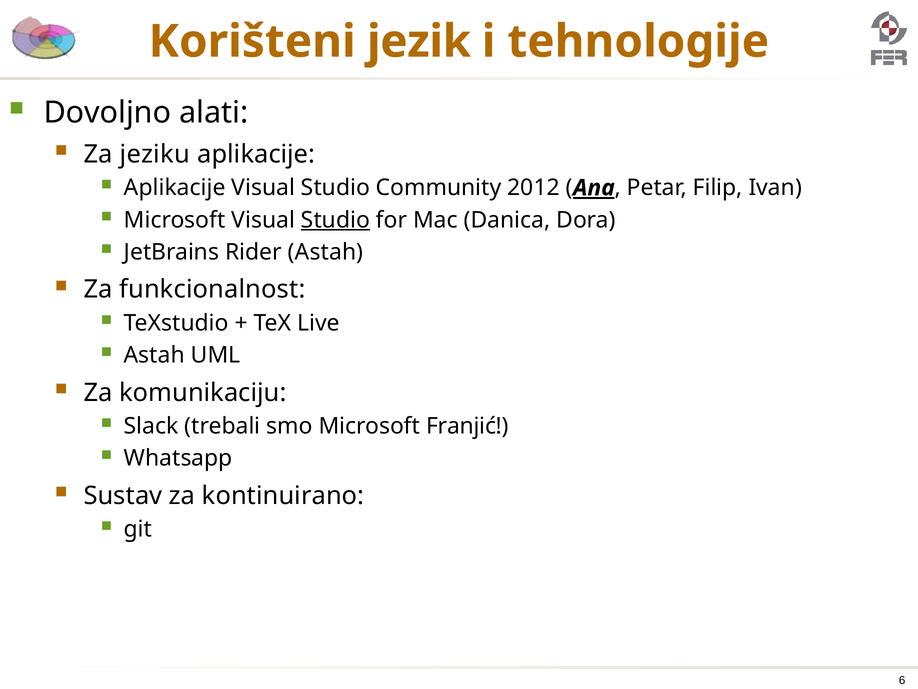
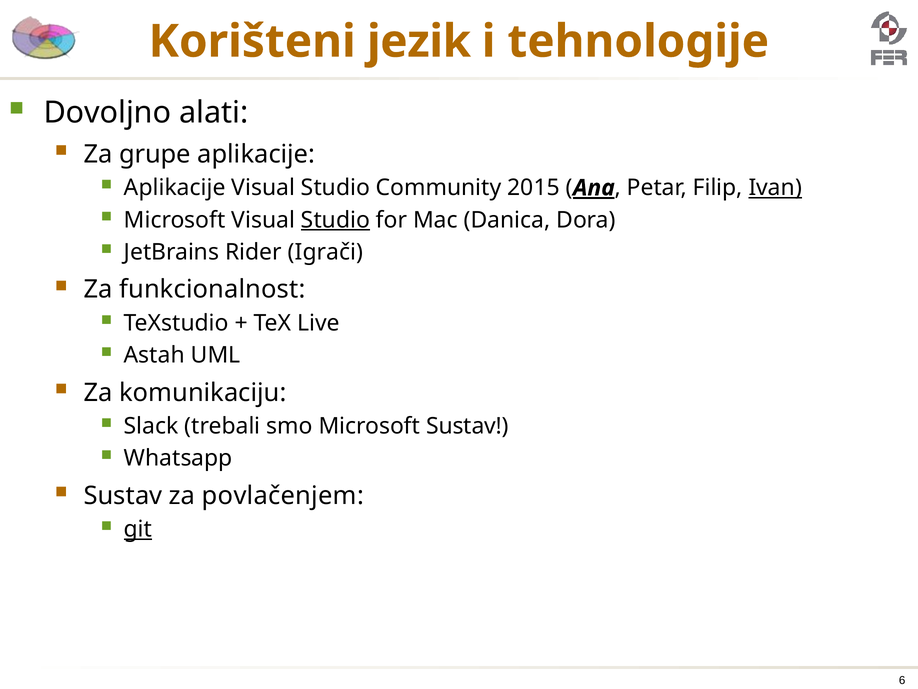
jeziku: jeziku -> grupe
2012: 2012 -> 2015
Ivan underline: none -> present
Rider Astah: Astah -> Igrači
Microsoft Franjić: Franjić -> Sustav
kontinuirano: kontinuirano -> povlačenjem
git underline: none -> present
